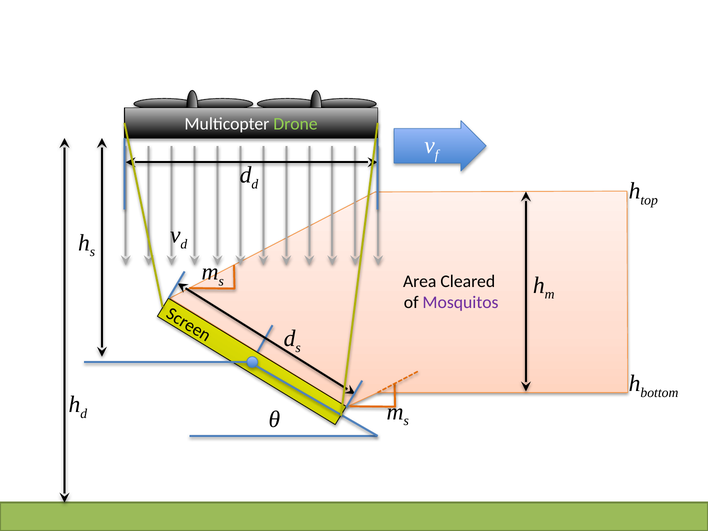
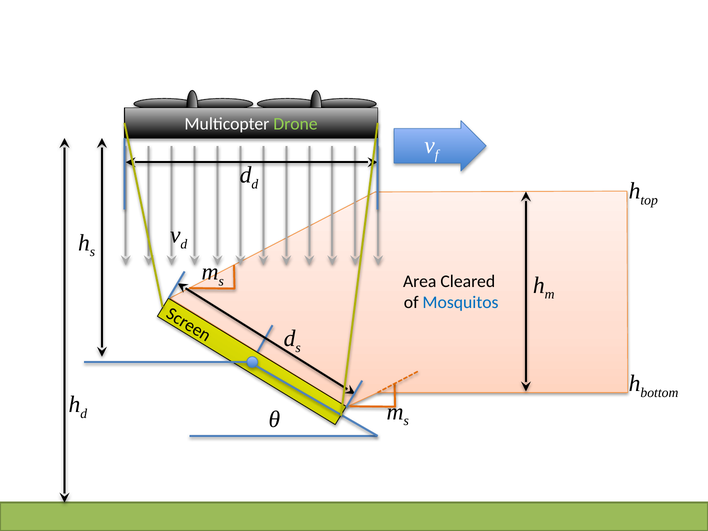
Mosquitos colour: purple -> blue
